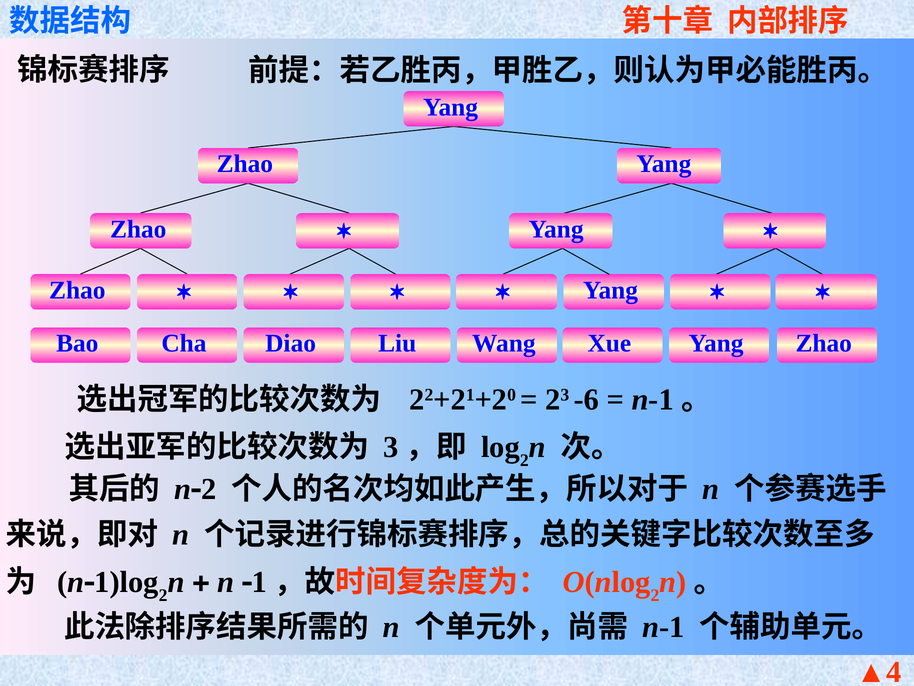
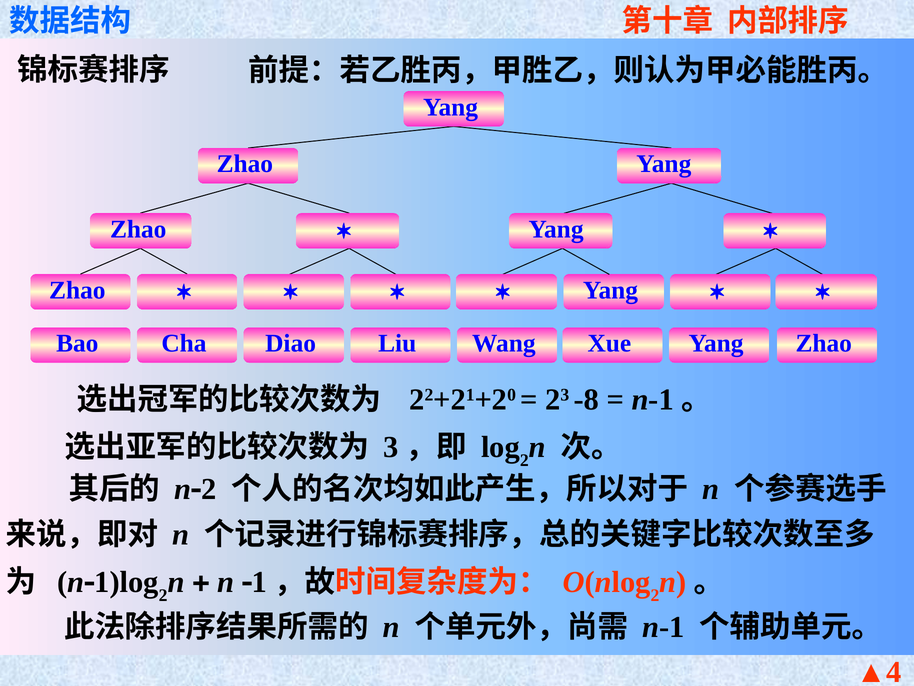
-6: -6 -> -8
